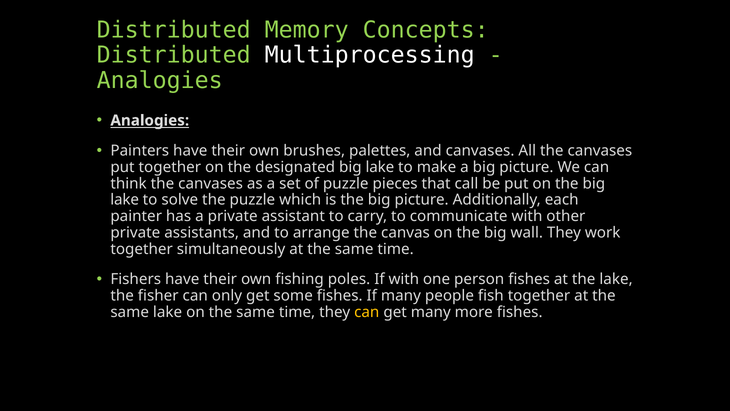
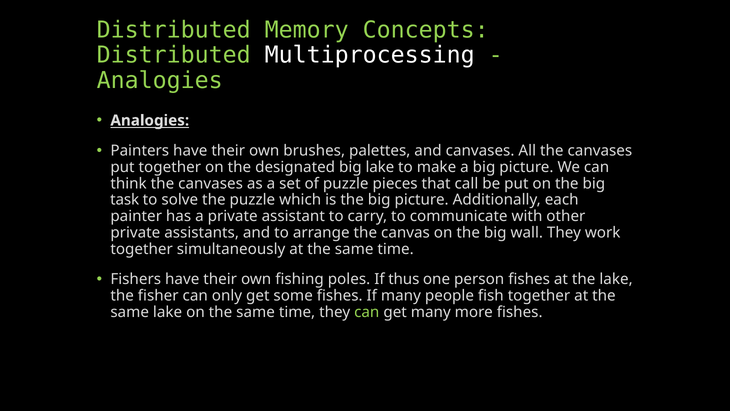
lake at (125, 200): lake -> task
If with: with -> thus
can at (367, 312) colour: yellow -> light green
